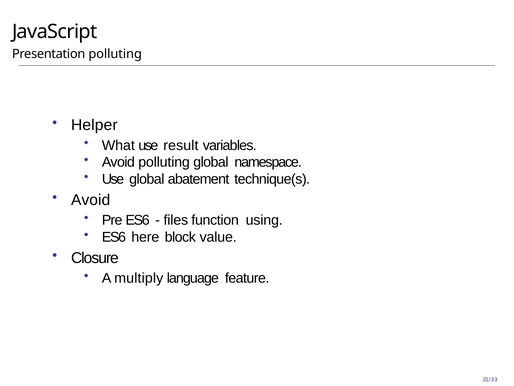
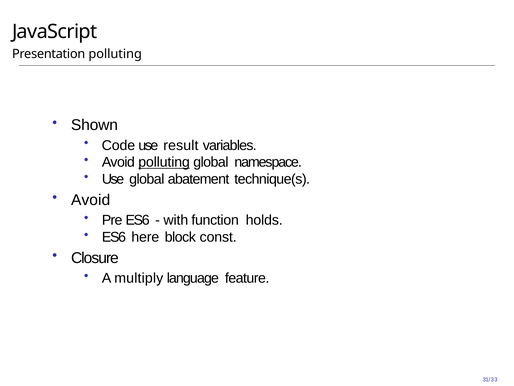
Helper: Helper -> Shown
What: What -> Code
polluting at (164, 162) underline: none -> present
files: files -> with
using: using -> holds
value: value -> const
